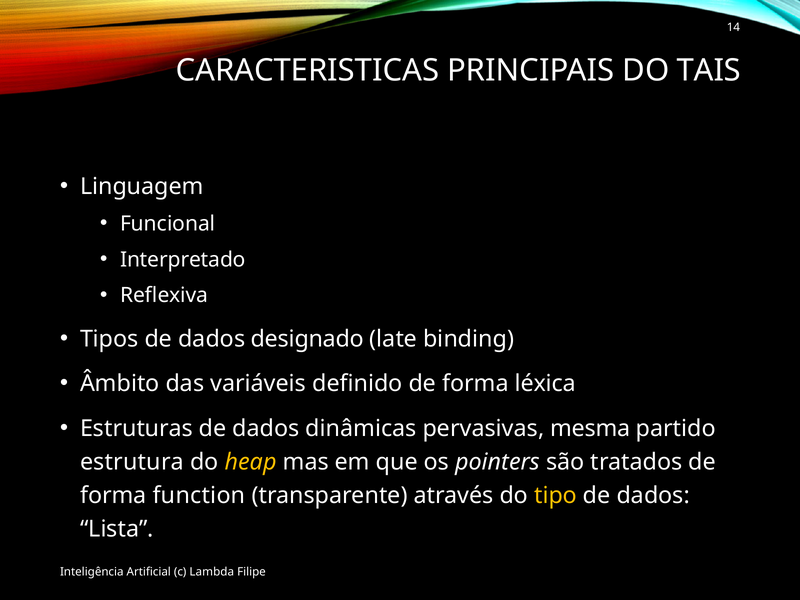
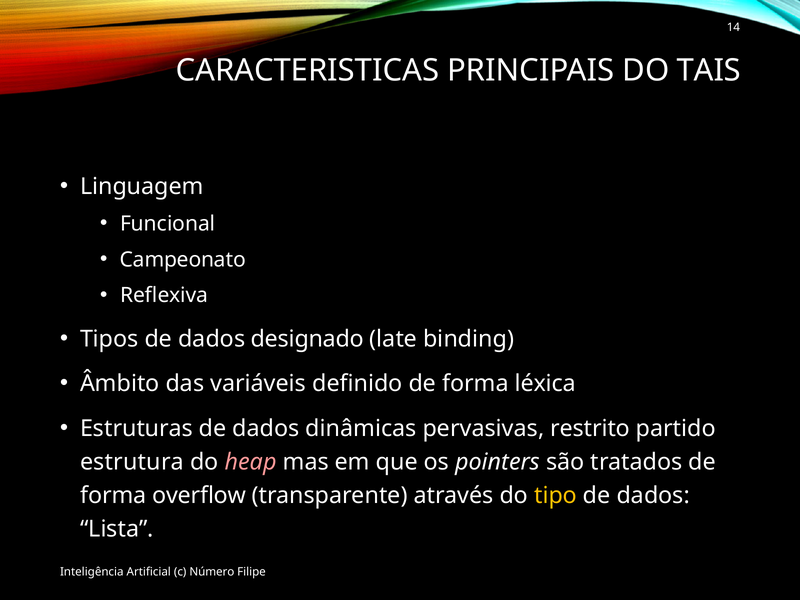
Interpretado: Interpretado -> Campeonato
mesma: mesma -> restrito
heap colour: yellow -> pink
function: function -> overflow
Lambda: Lambda -> Número
